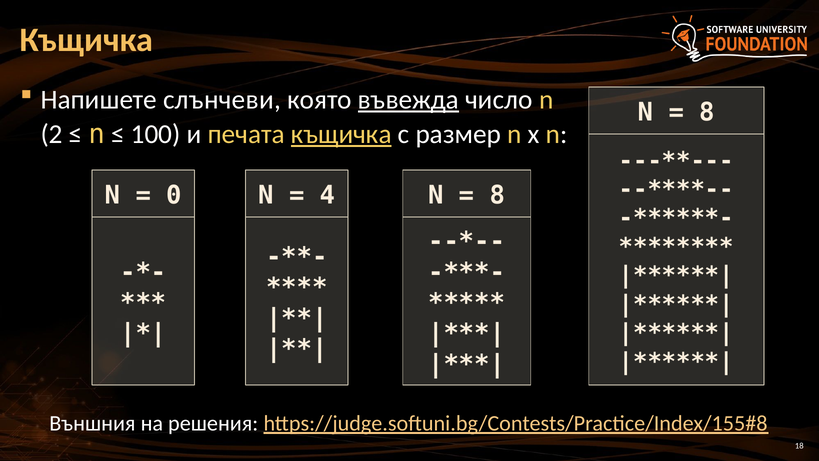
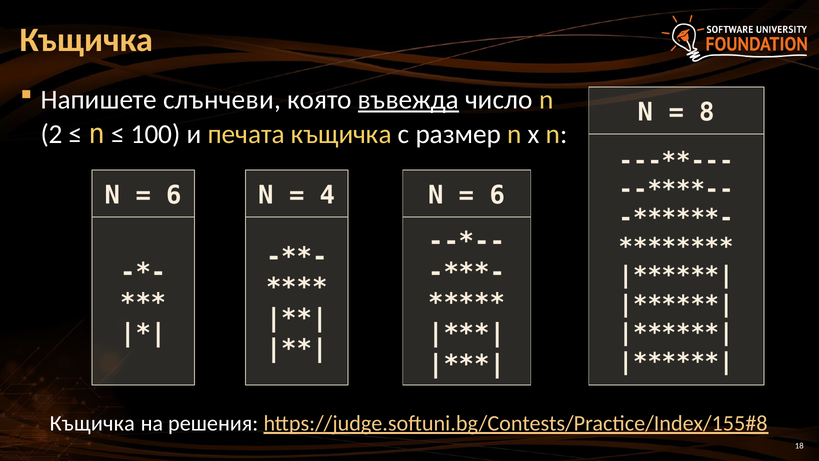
къщичка at (341, 134) underline: present -> none
0 at (174, 195): 0 -> 6
8 at (498, 195): 8 -> 6
Външния at (92, 423): Външния -> Къщичка
